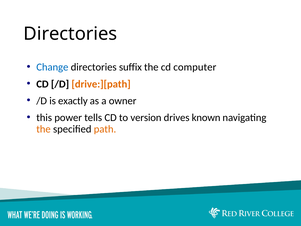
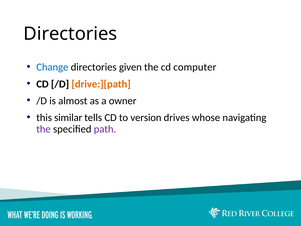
suffix: suffix -> given
exactly: exactly -> almost
power: power -> similar
known: known -> whose
the at (44, 129) colour: orange -> purple
path colour: orange -> purple
